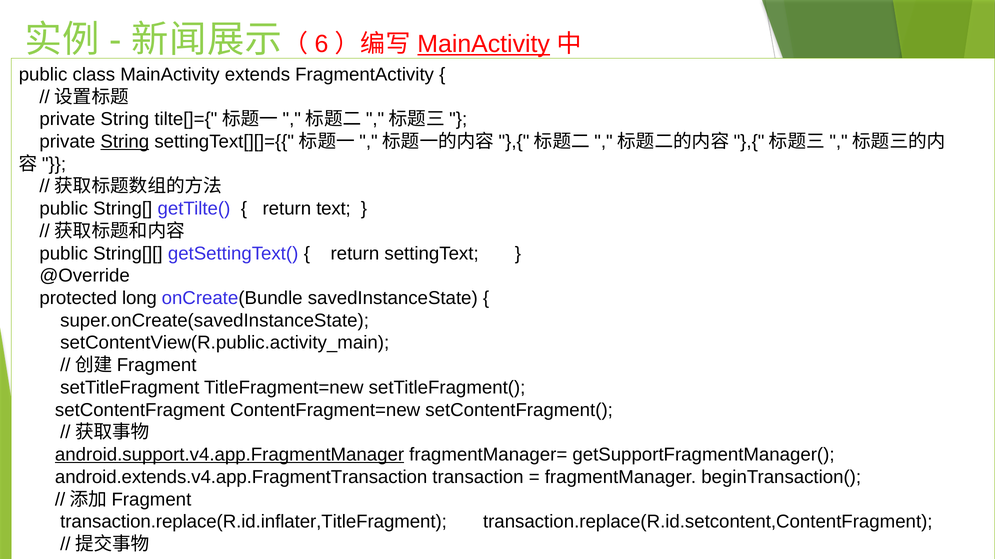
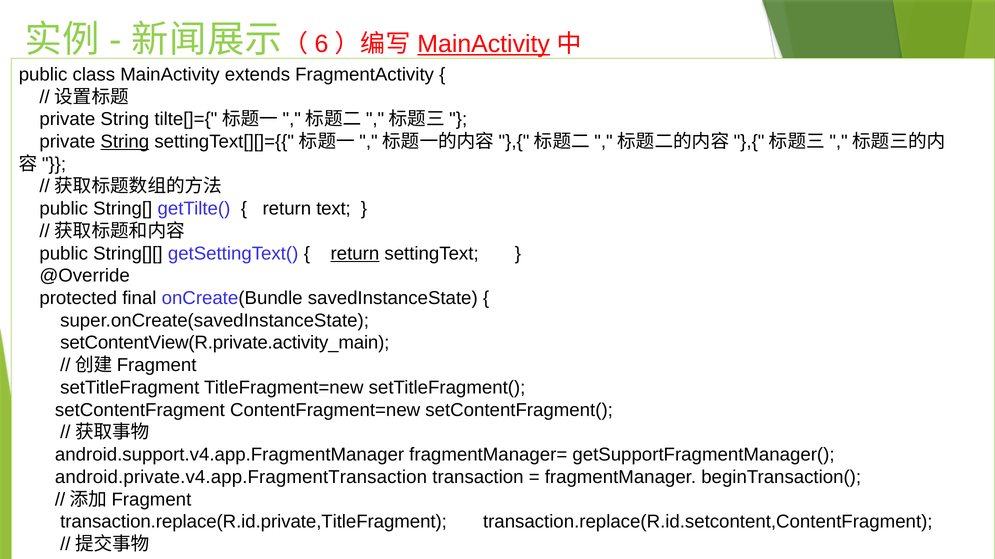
return at (355, 254) underline: none -> present
long: long -> final
setContentView(R.public.activity_main: setContentView(R.public.activity_main -> setContentView(R.private.activity_main
android.support.v4.app.FragmentManager underline: present -> none
android.extends.v4.app.FragmentTransaction: android.extends.v4.app.FragmentTransaction -> android.private.v4.app.FragmentTransaction
transaction.replace(R.id.inflater,TitleFragment: transaction.replace(R.id.inflater,TitleFragment -> transaction.replace(R.id.private,TitleFragment
